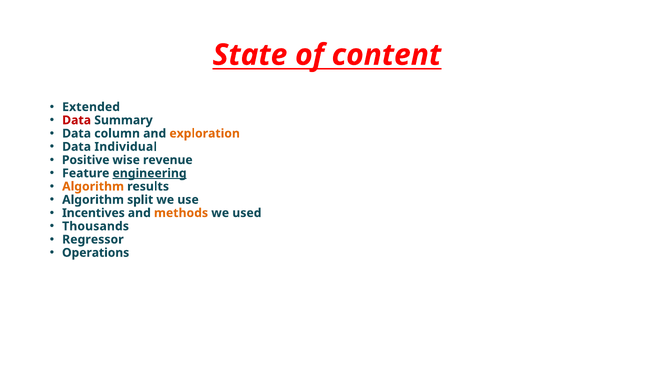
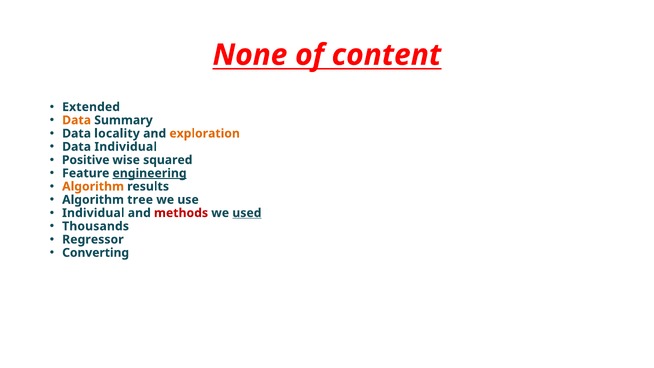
State: State -> None
Data at (77, 120) colour: red -> orange
column: column -> locality
revenue: revenue -> squared
split: split -> tree
Incentives at (93, 213): Incentives -> Individual
methods colour: orange -> red
used underline: none -> present
Operations: Operations -> Converting
